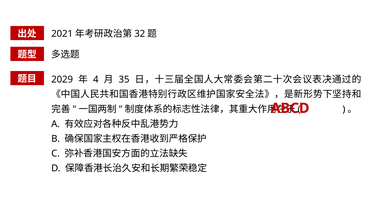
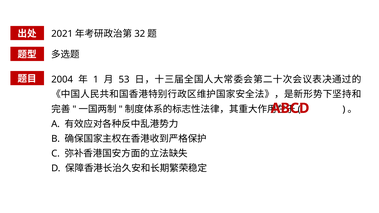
2029: 2029 -> 2004
4: 4 -> 1
35: 35 -> 53
